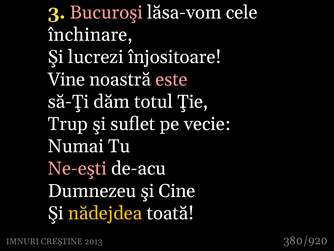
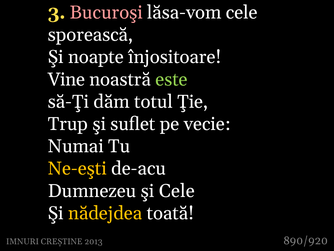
închinare: închinare -> sporească
lucrezi: lucrezi -> noapte
este colour: pink -> light green
Ne-eşti colour: pink -> yellow
şi Cine: Cine -> Cele
380/920: 380/920 -> 890/920
